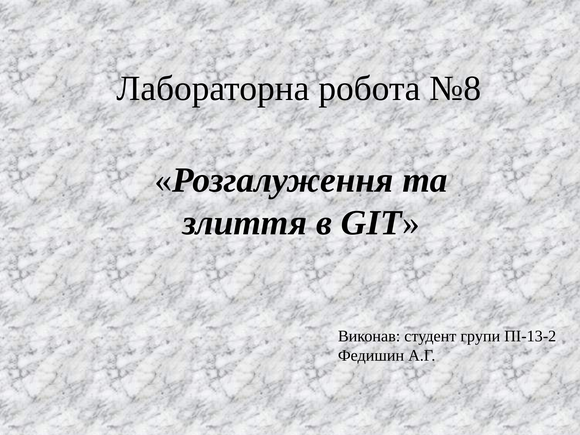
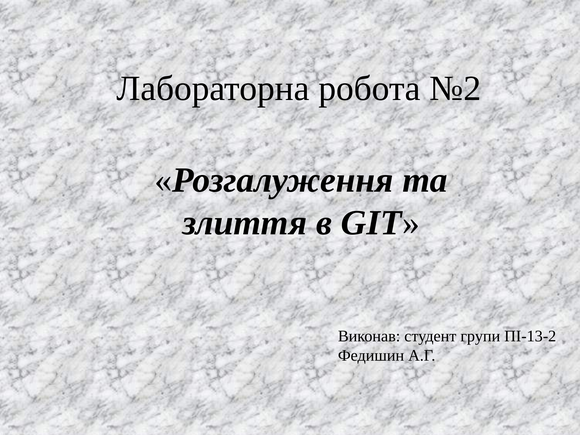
№8: №8 -> №2
